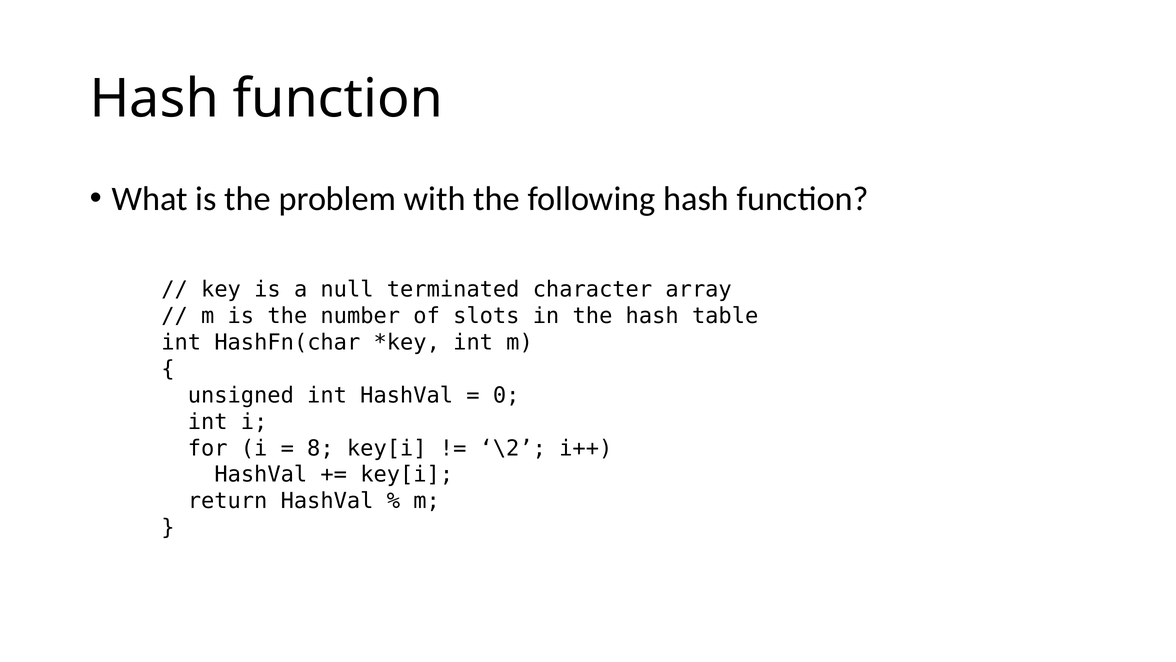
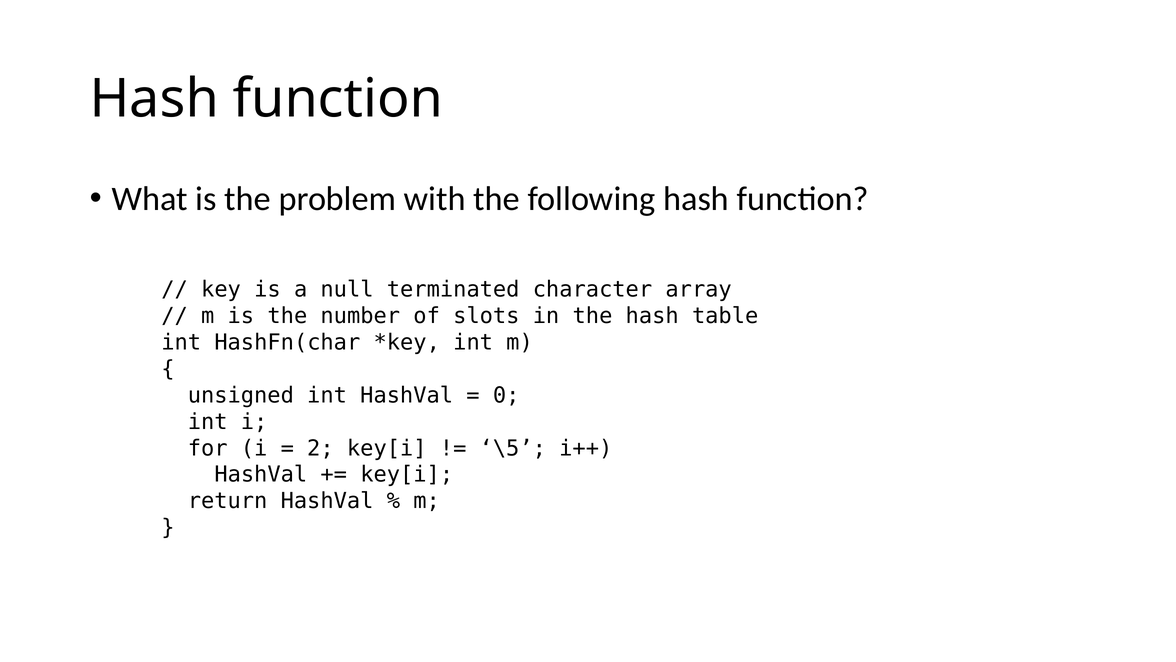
8: 8 -> 2
\2: \2 -> \5
